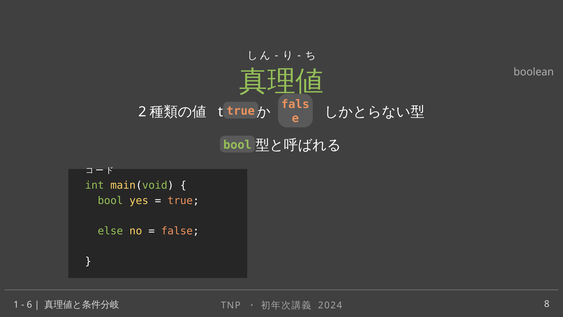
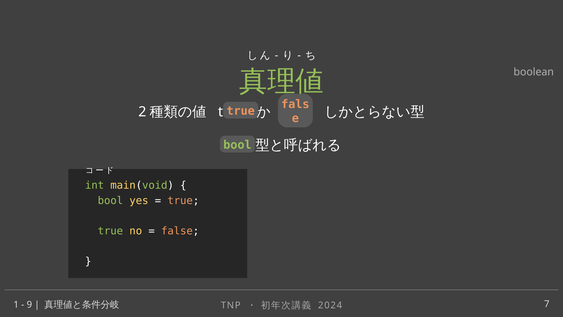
else at (110, 231): else -> true
6: 6 -> 9
8: 8 -> 7
